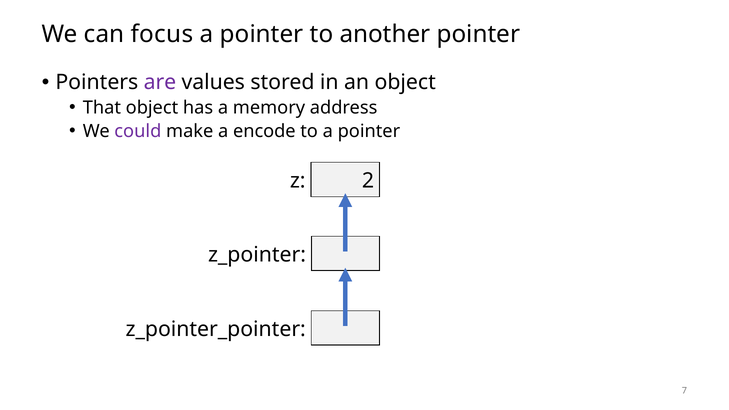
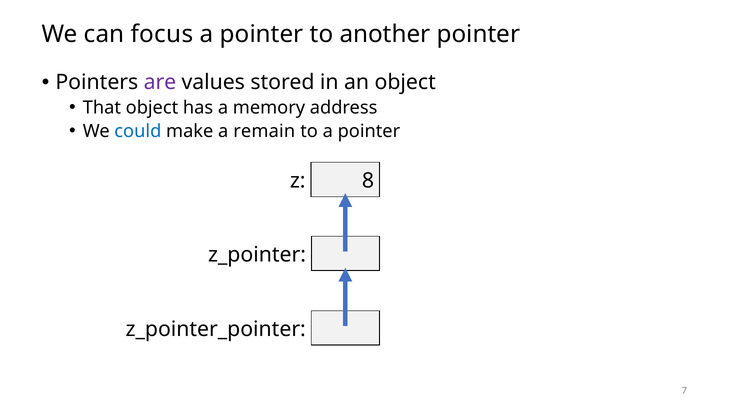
could colour: purple -> blue
encode: encode -> remain
2: 2 -> 8
